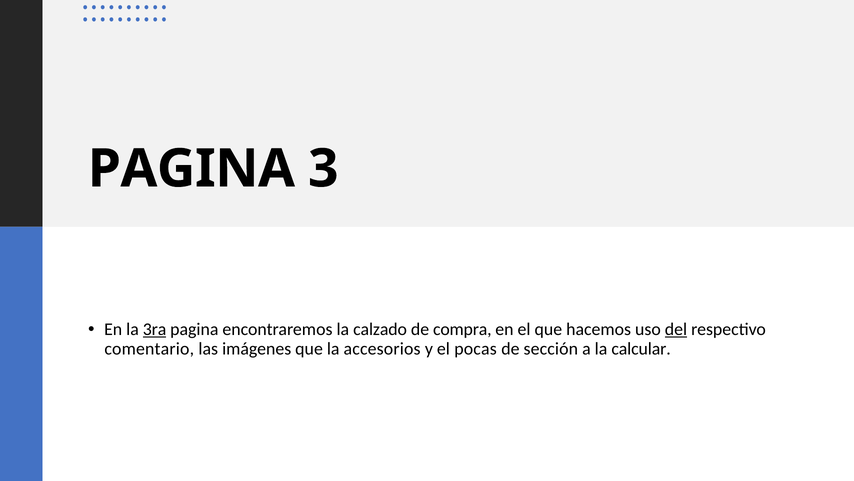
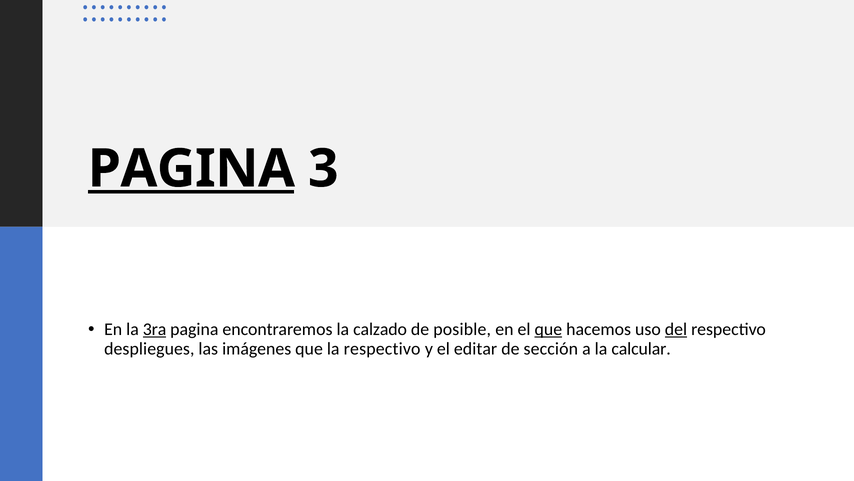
PAGINA at (191, 169) underline: none -> present
compra: compra -> posible
que at (548, 329) underline: none -> present
comentario: comentario -> despliegues
la accesorios: accesorios -> respectivo
pocas: pocas -> editar
